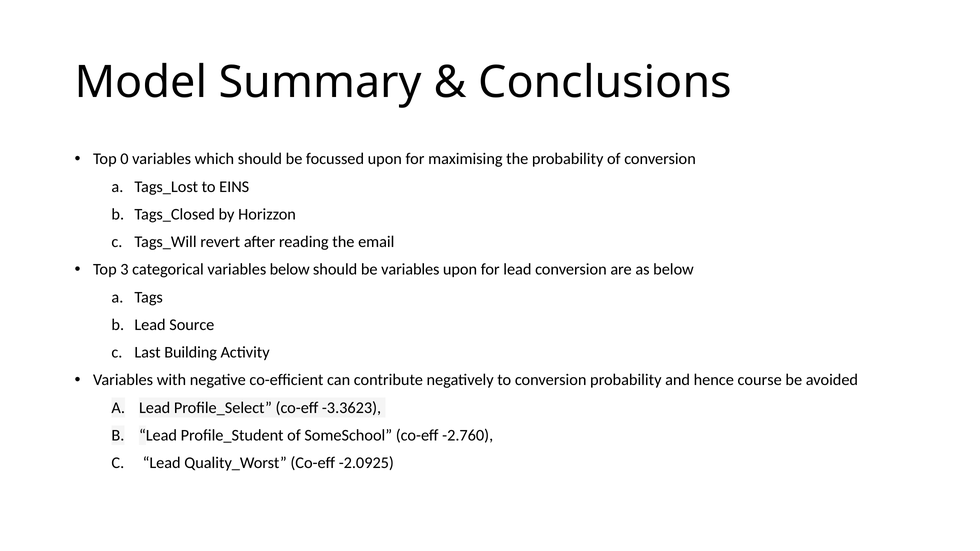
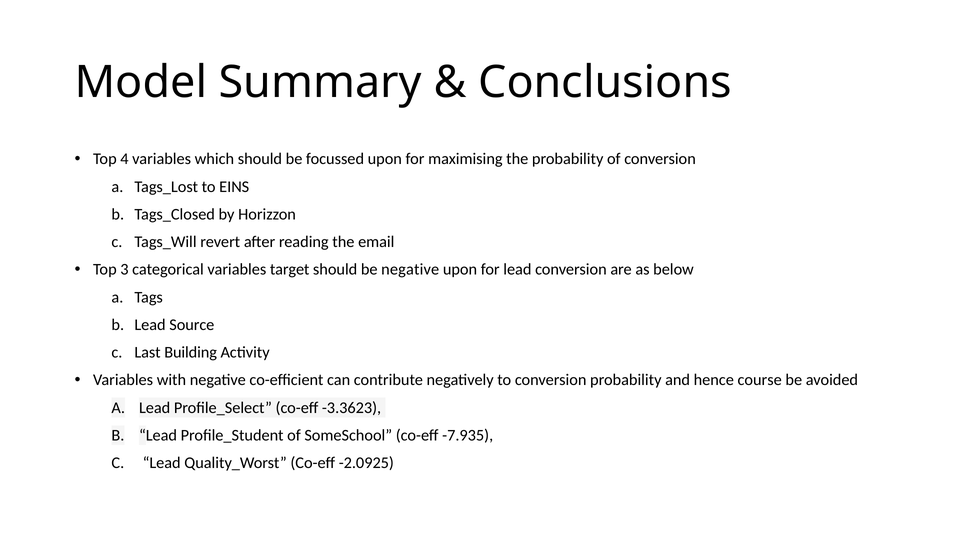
0: 0 -> 4
variables below: below -> target
be variables: variables -> negative
-2.760: -2.760 -> -7.935
